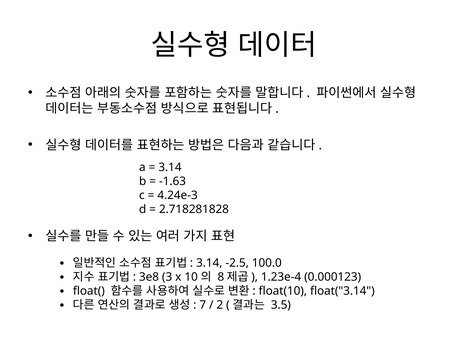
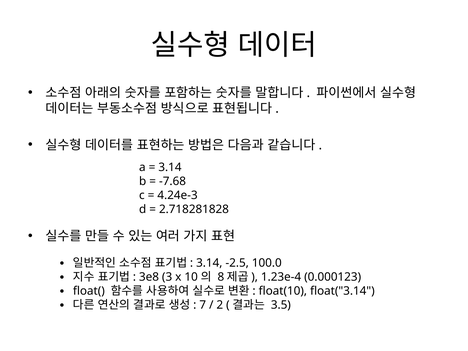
-1.63: -1.63 -> -7.68
